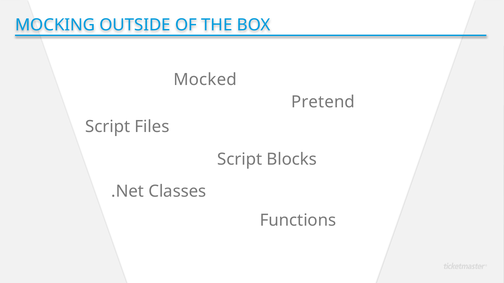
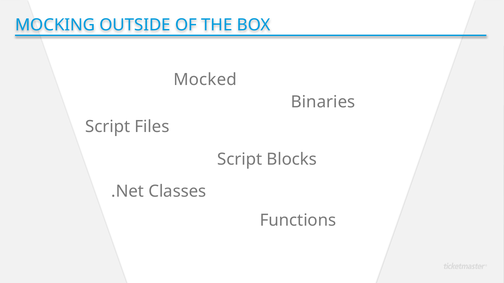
Pretend: Pretend -> Binaries
